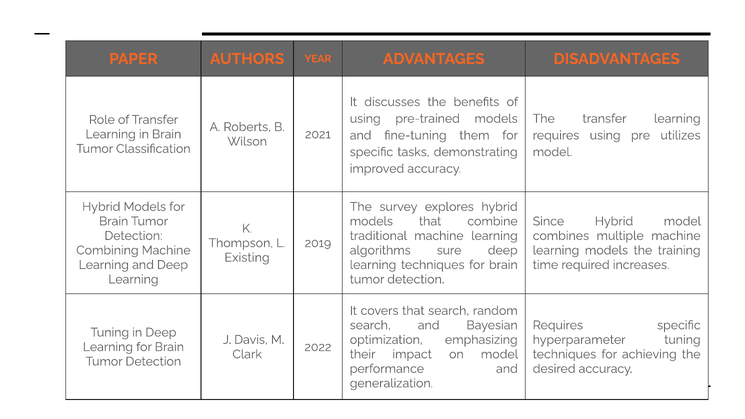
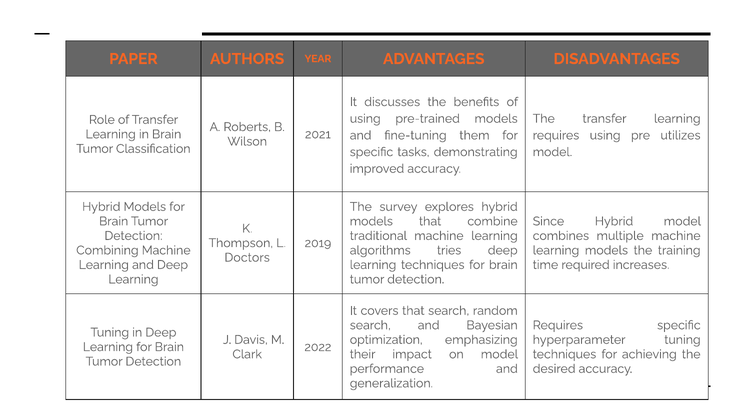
sure: sure -> tries
Existing: Existing -> Doctors
